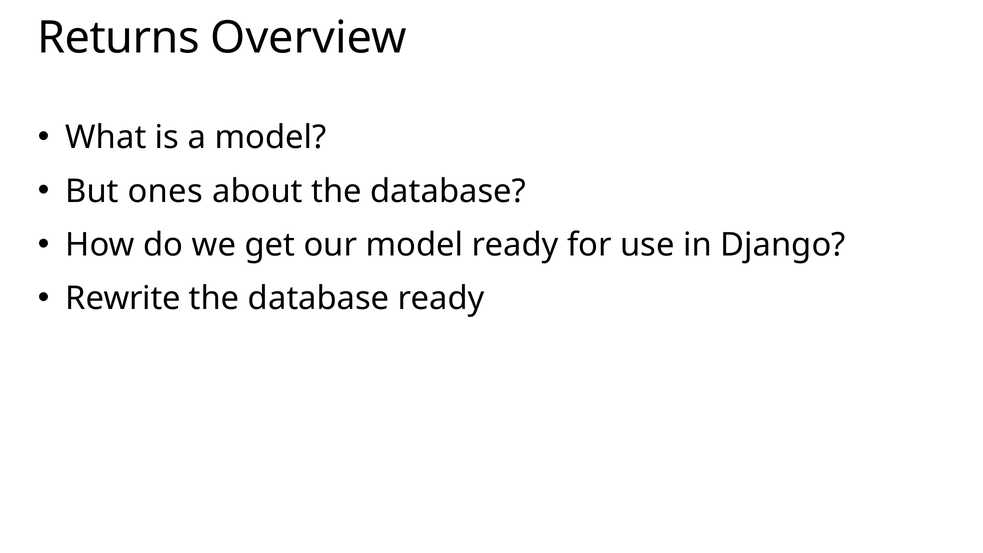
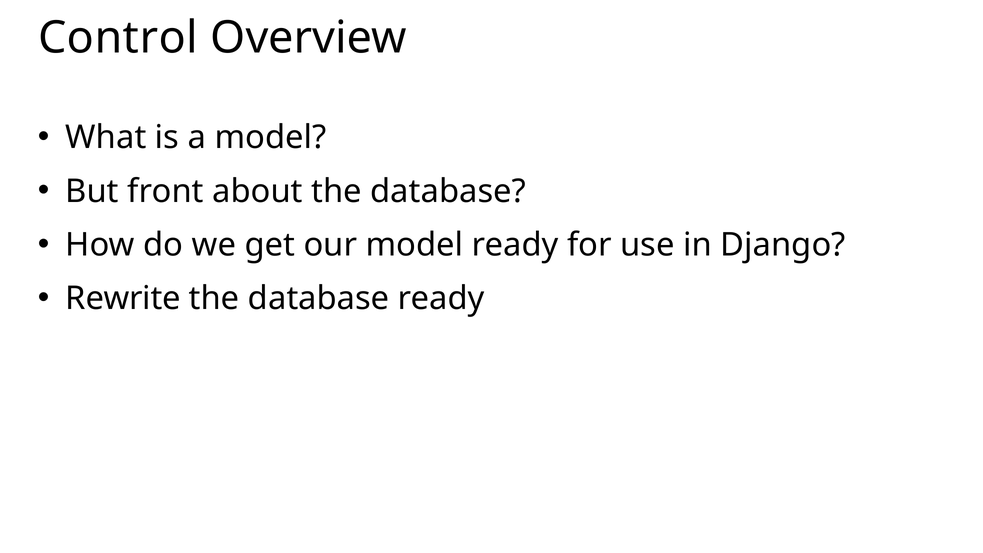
Returns: Returns -> Control
ones: ones -> front
